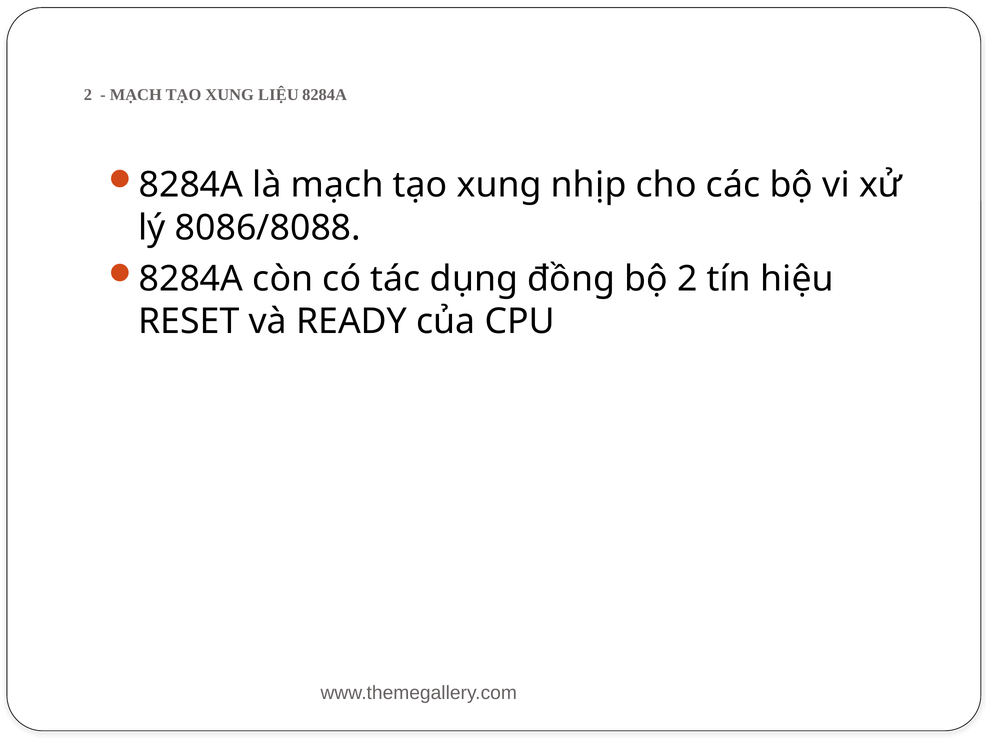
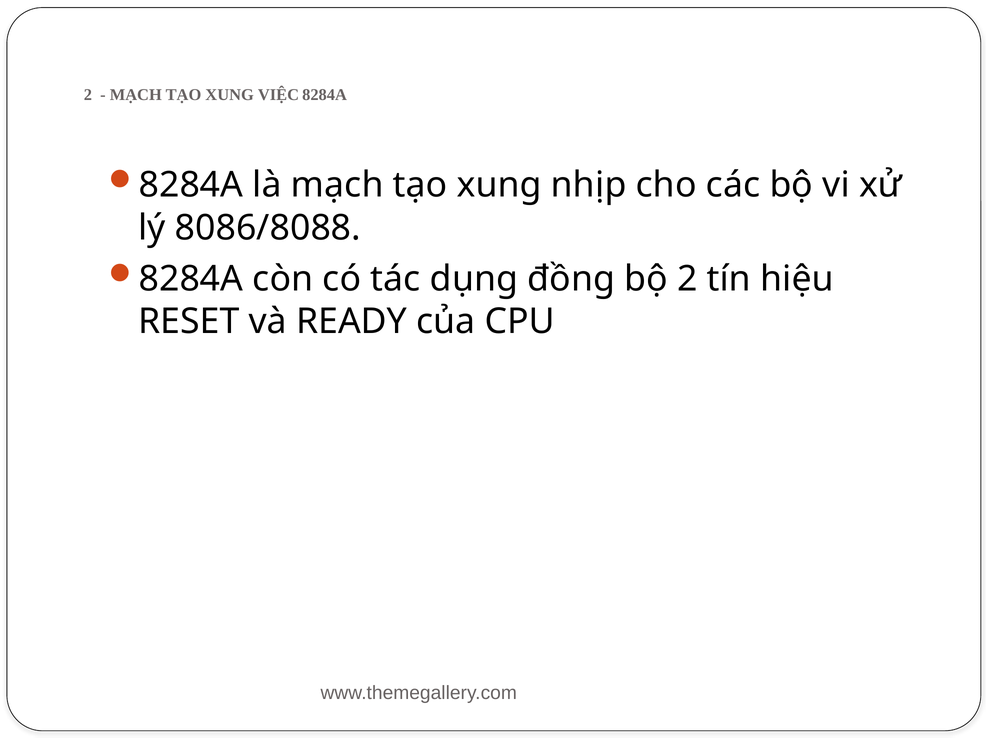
LIỆU: LIỆU -> VIỆC
